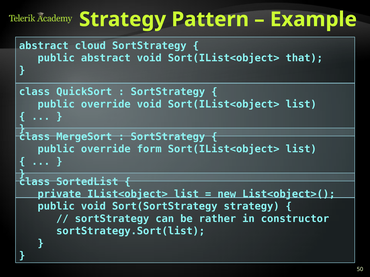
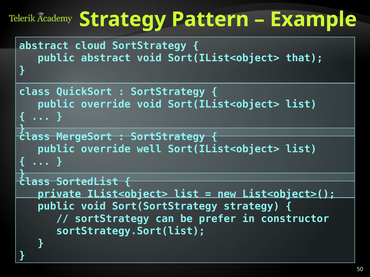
form: form -> well
rather: rather -> prefer
